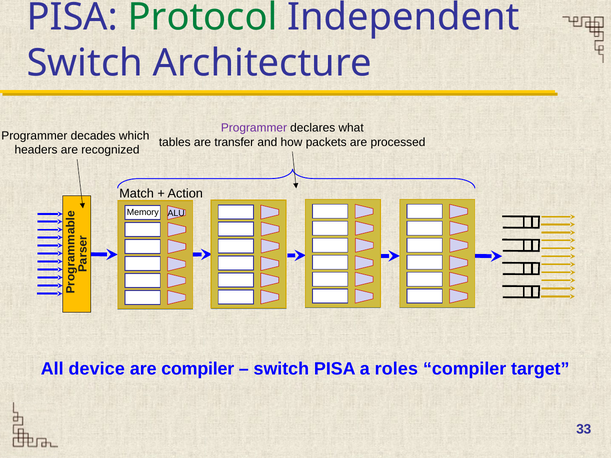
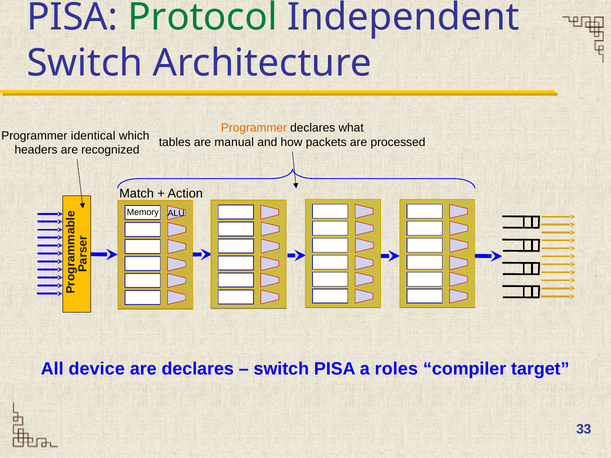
Programmer at (254, 128) colour: purple -> orange
decades: decades -> identical
transfer: transfer -> manual
are compiler: compiler -> declares
